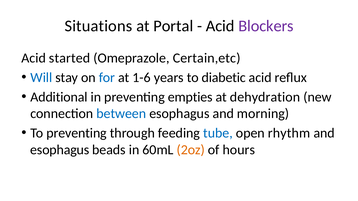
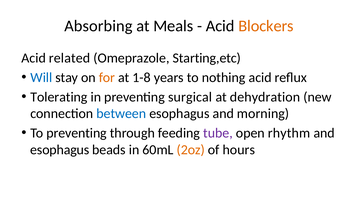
Situations: Situations -> Absorbing
Portal: Portal -> Meals
Blockers colour: purple -> orange
started: started -> related
Certain,etc: Certain,etc -> Starting,etc
for colour: blue -> orange
1-6: 1-6 -> 1-8
diabetic: diabetic -> nothing
Additional: Additional -> Tolerating
empties: empties -> surgical
tube colour: blue -> purple
